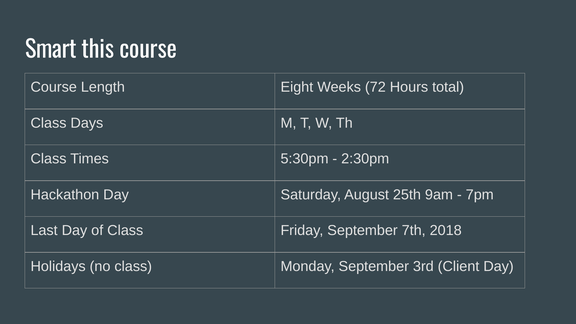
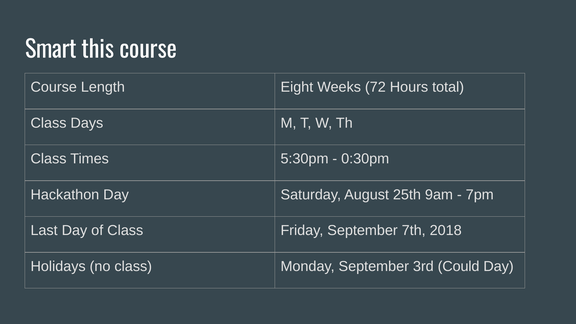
2:30pm: 2:30pm -> 0:30pm
Client: Client -> Could
